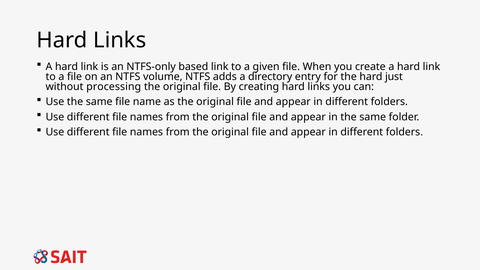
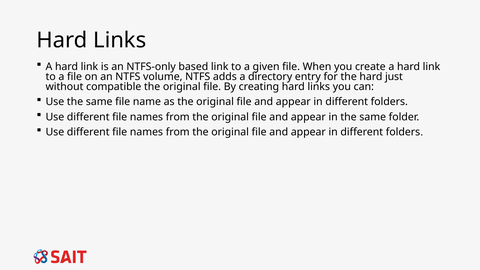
processing: processing -> compatible
